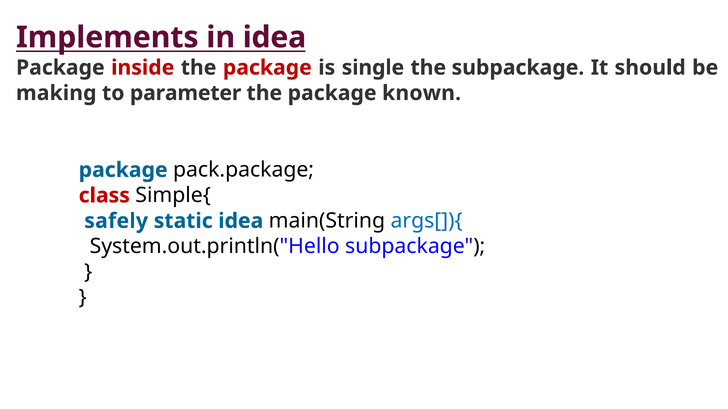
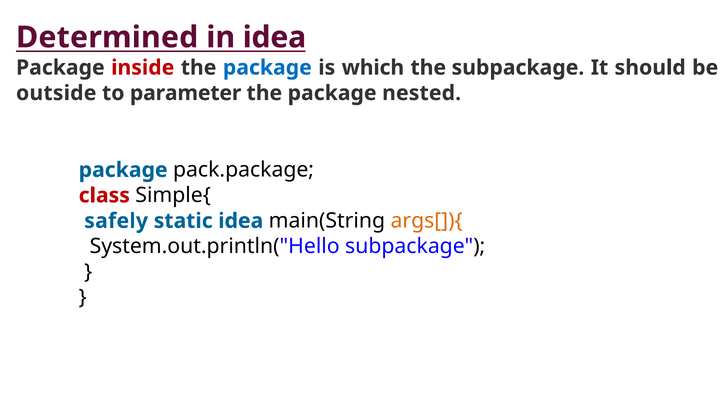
Implements: Implements -> Determined
package at (267, 68) colour: red -> blue
single: single -> which
making: making -> outside
known: known -> nested
args[]){ colour: blue -> orange
